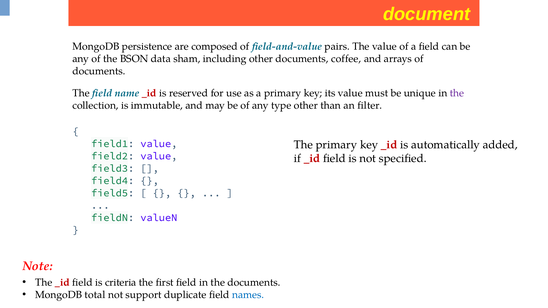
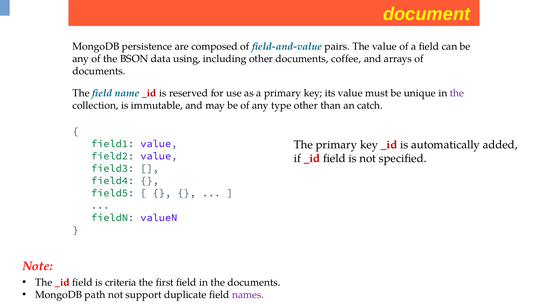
sham: sham -> using
filter: filter -> catch
total: total -> path
names colour: blue -> purple
